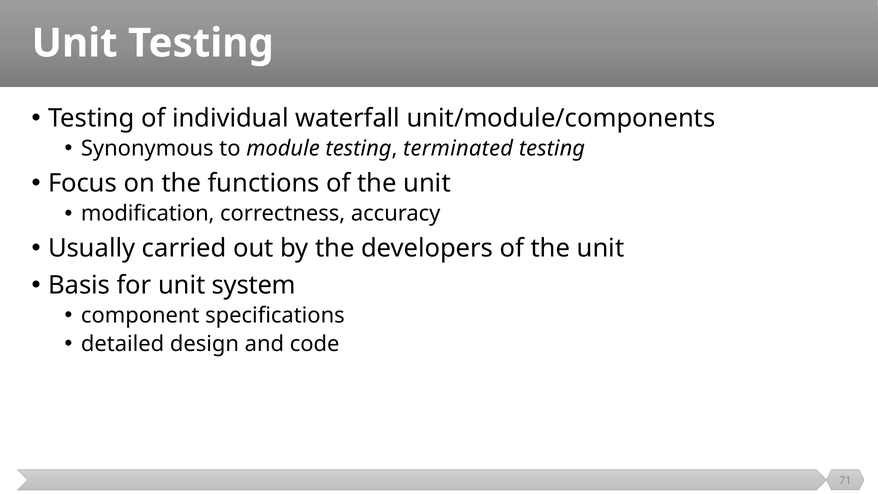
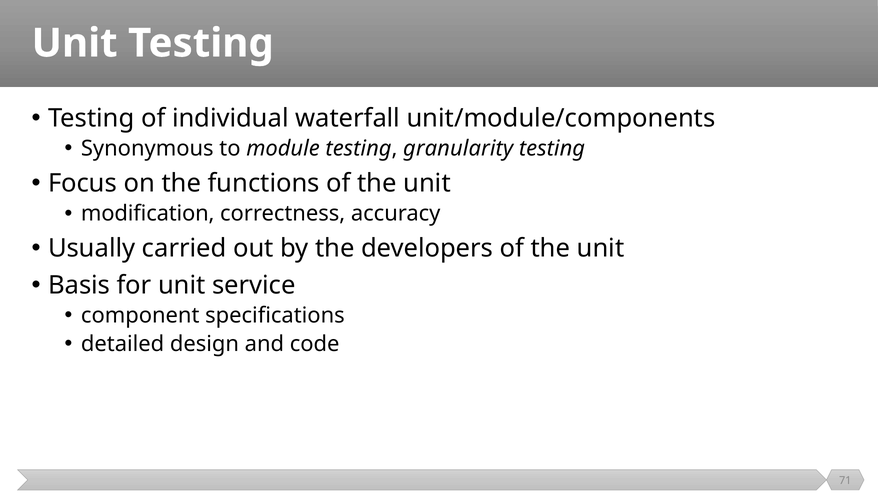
terminated: terminated -> granularity
system: system -> service
